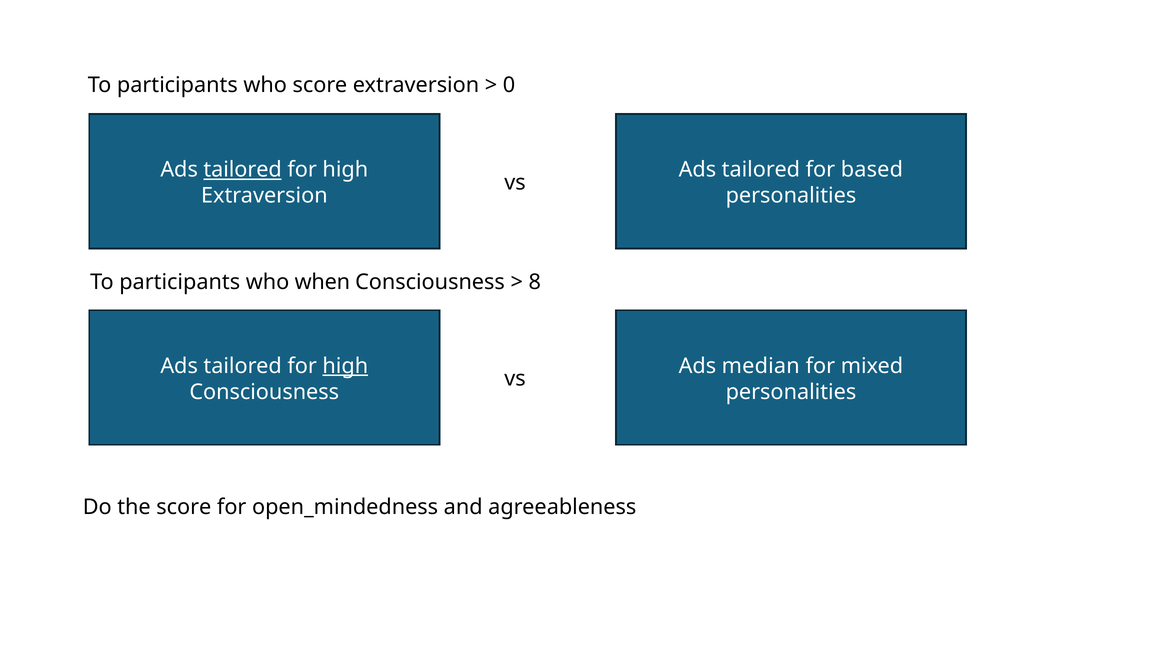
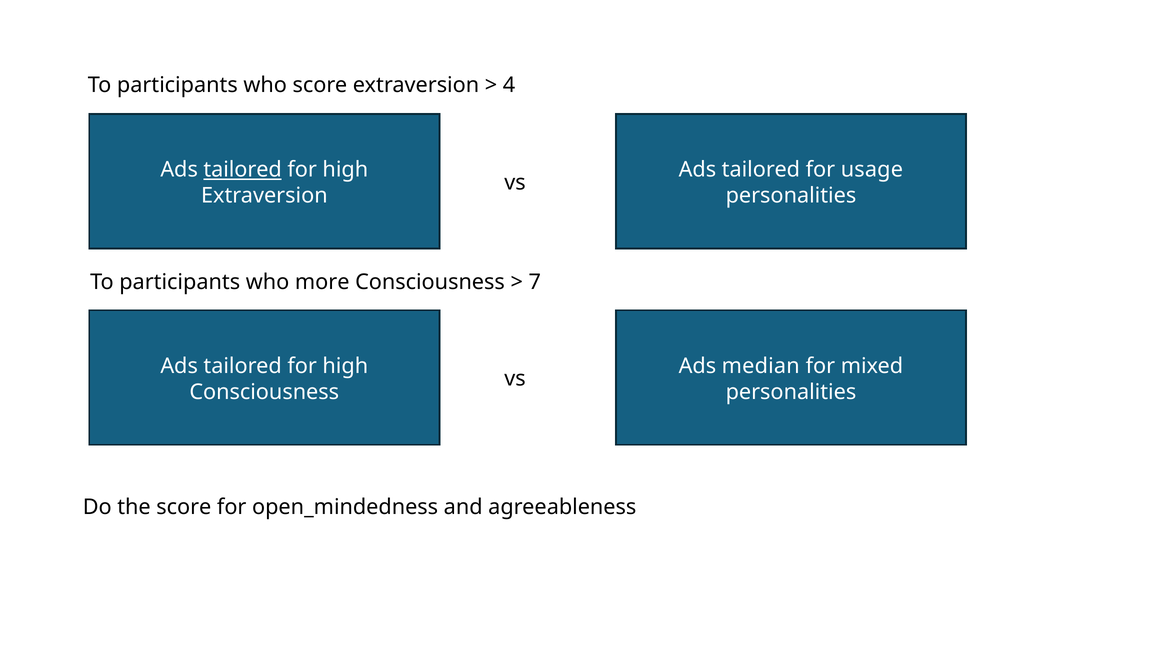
0: 0 -> 4
based: based -> usage
when: when -> more
8: 8 -> 7
high at (345, 366) underline: present -> none
